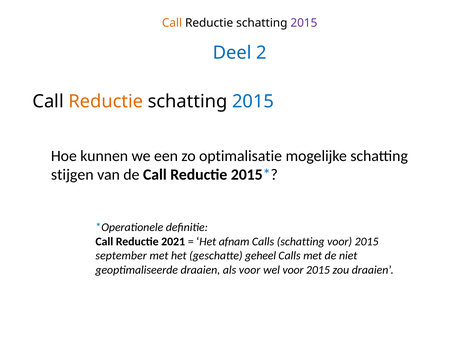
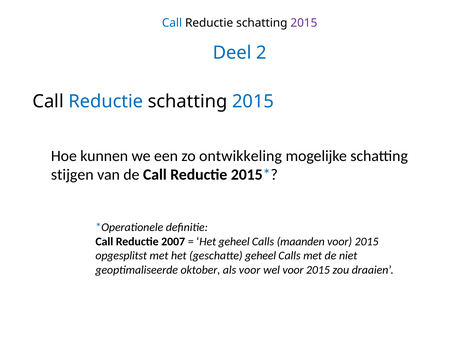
Call at (172, 23) colour: orange -> blue
Reductie at (106, 101) colour: orange -> blue
optimalisatie: optimalisatie -> ontwikkeling
2021: 2021 -> 2007
Het afnam: afnam -> geheel
Calls schatting: schatting -> maanden
september: september -> opgesplitst
geoptimaliseerde draaien: draaien -> oktober
